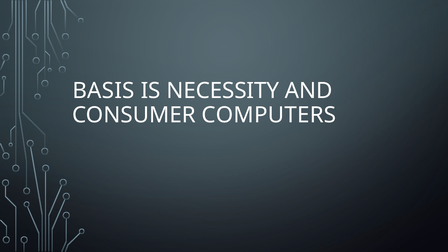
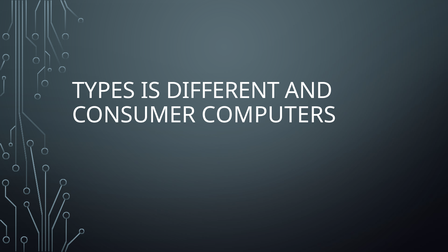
BASIS: BASIS -> TYPES
NECESSITY: NECESSITY -> DIFFERENT
